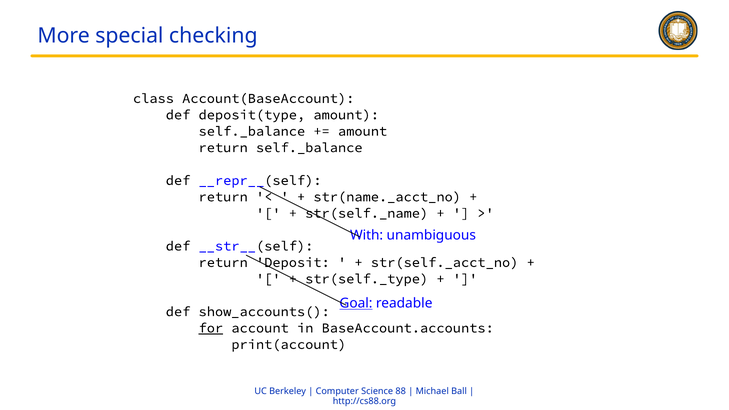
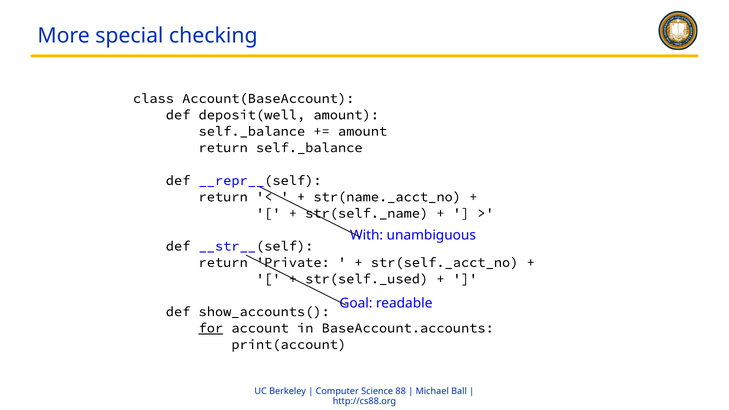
deposit(type: deposit(type -> deposit(well
Deposit: Deposit -> Private
str(self._type: str(self._type -> str(self._used
Goal underline: present -> none
